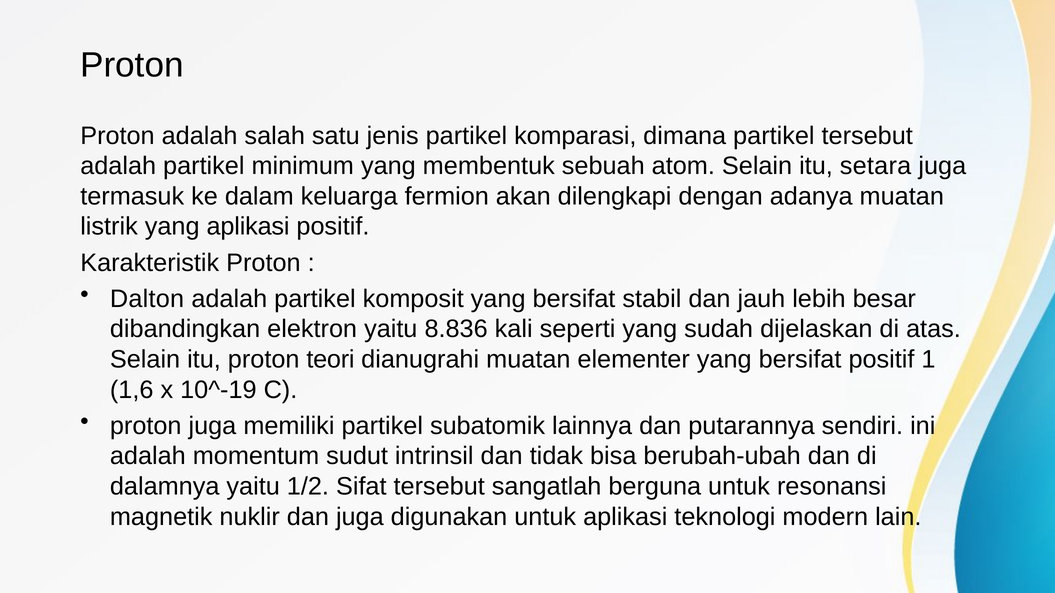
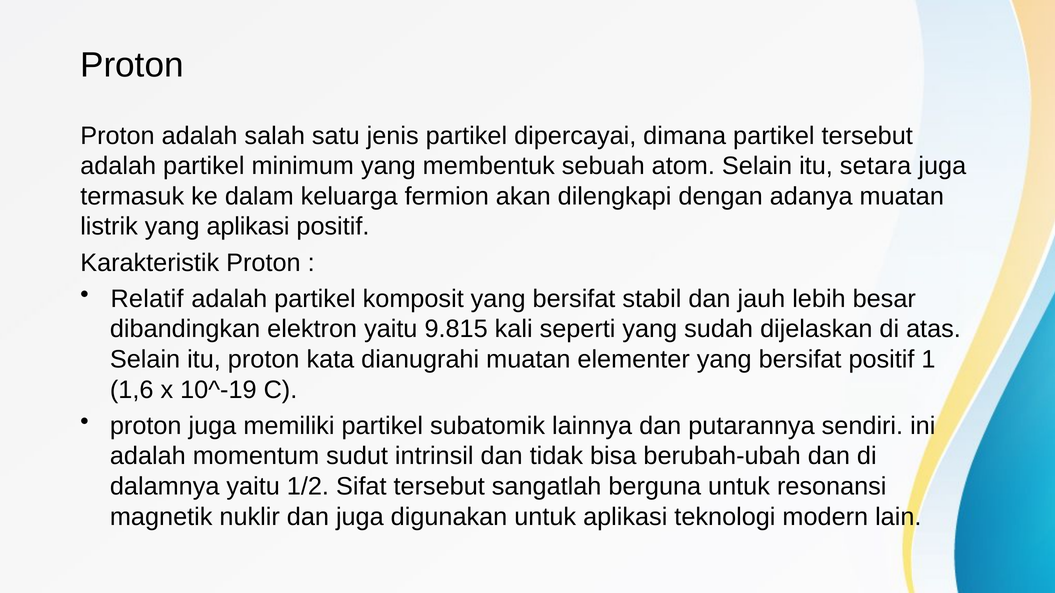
komparasi: komparasi -> dipercayai
Dalton: Dalton -> Relatif
8.836: 8.836 -> 9.815
teori: teori -> kata
